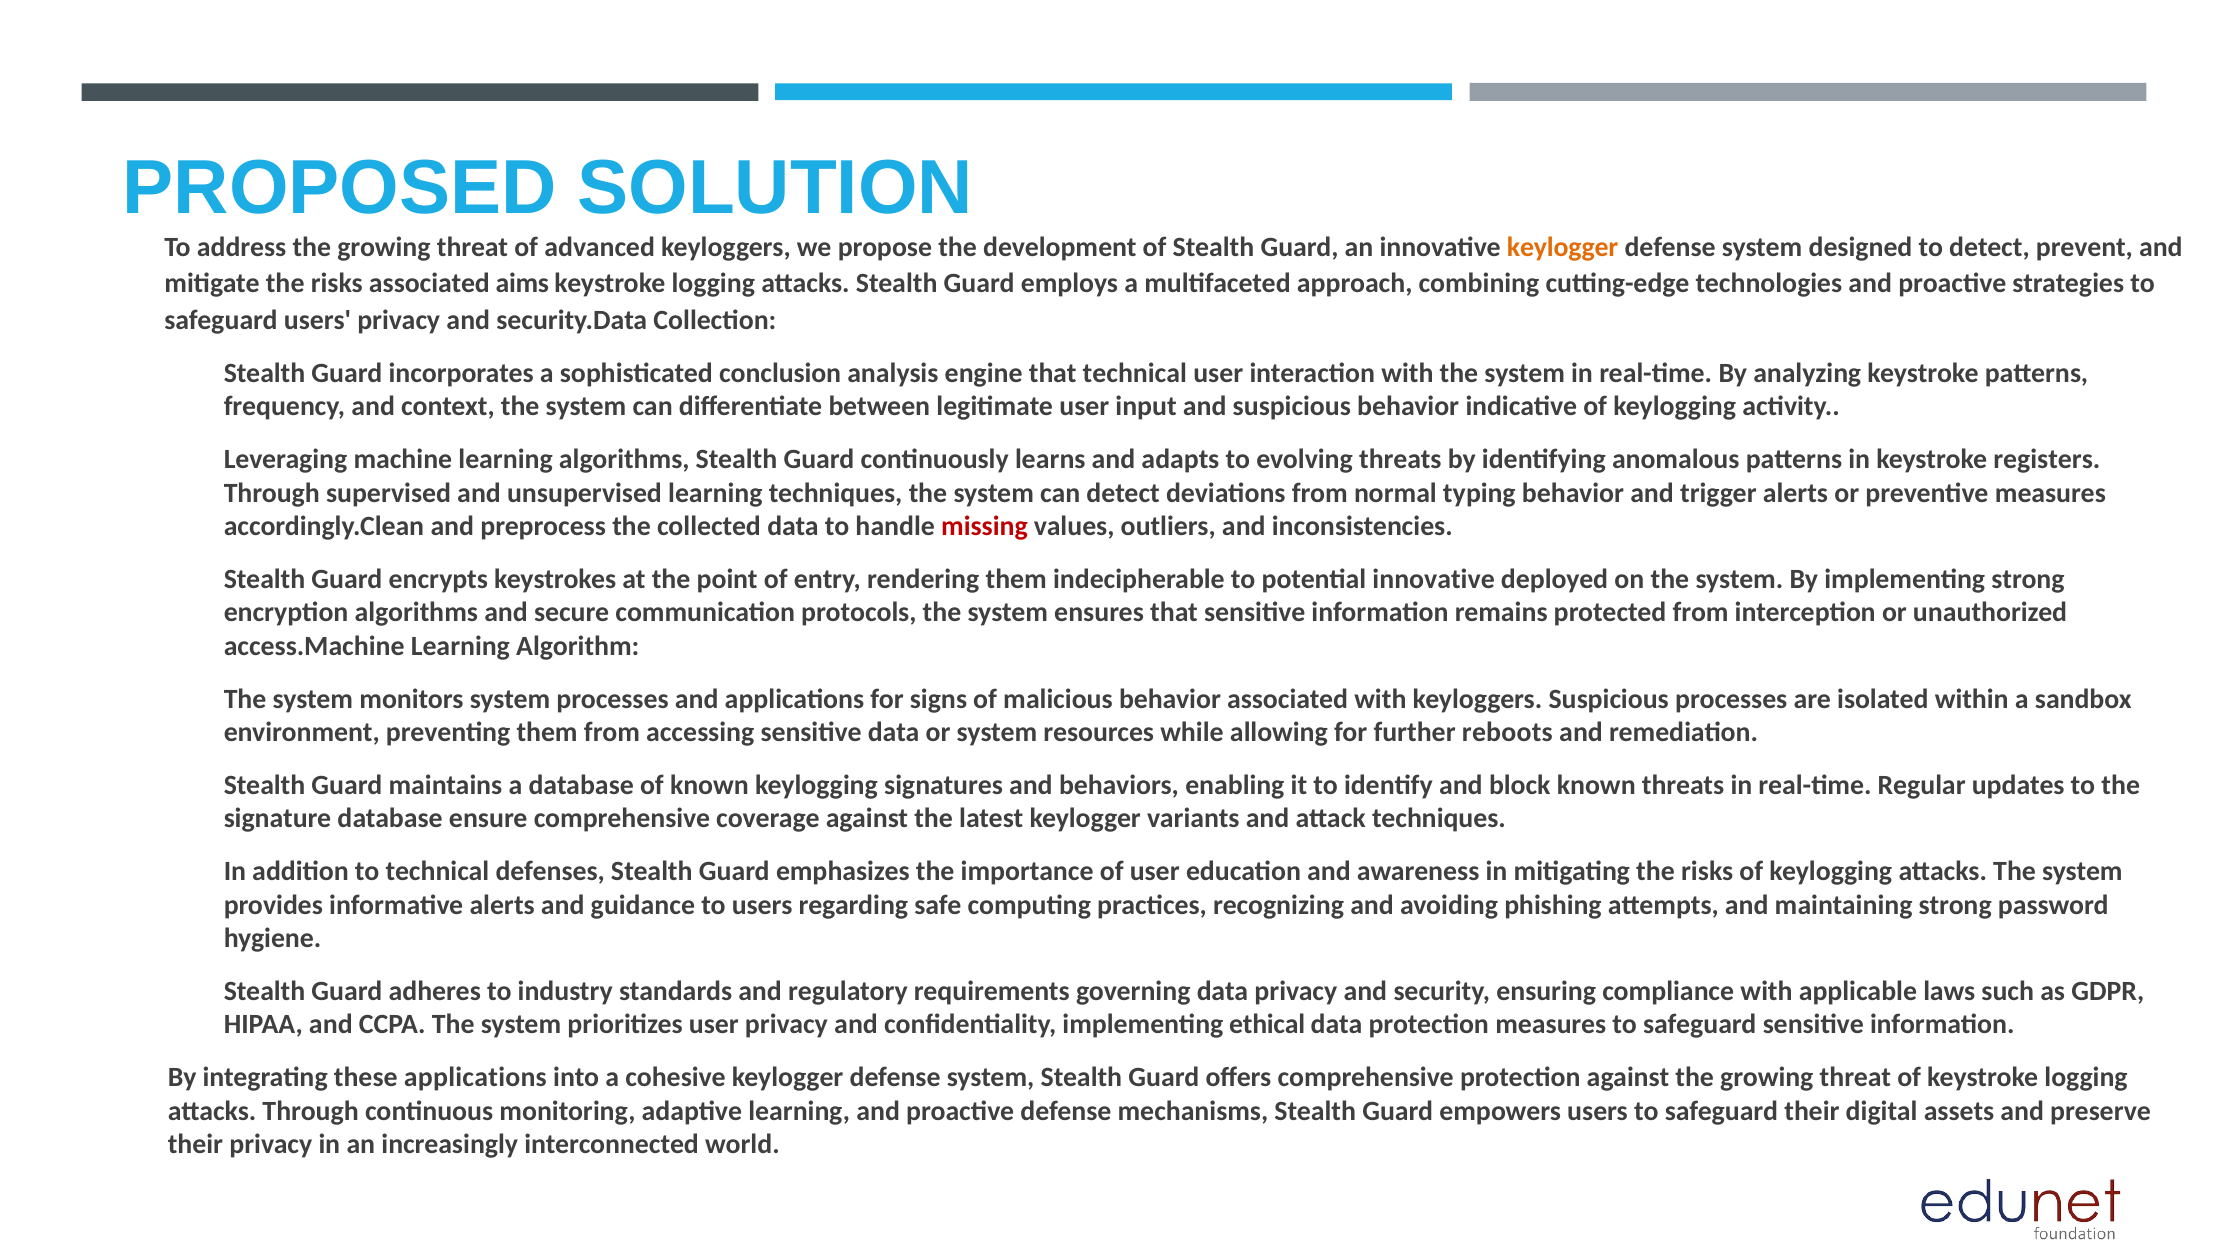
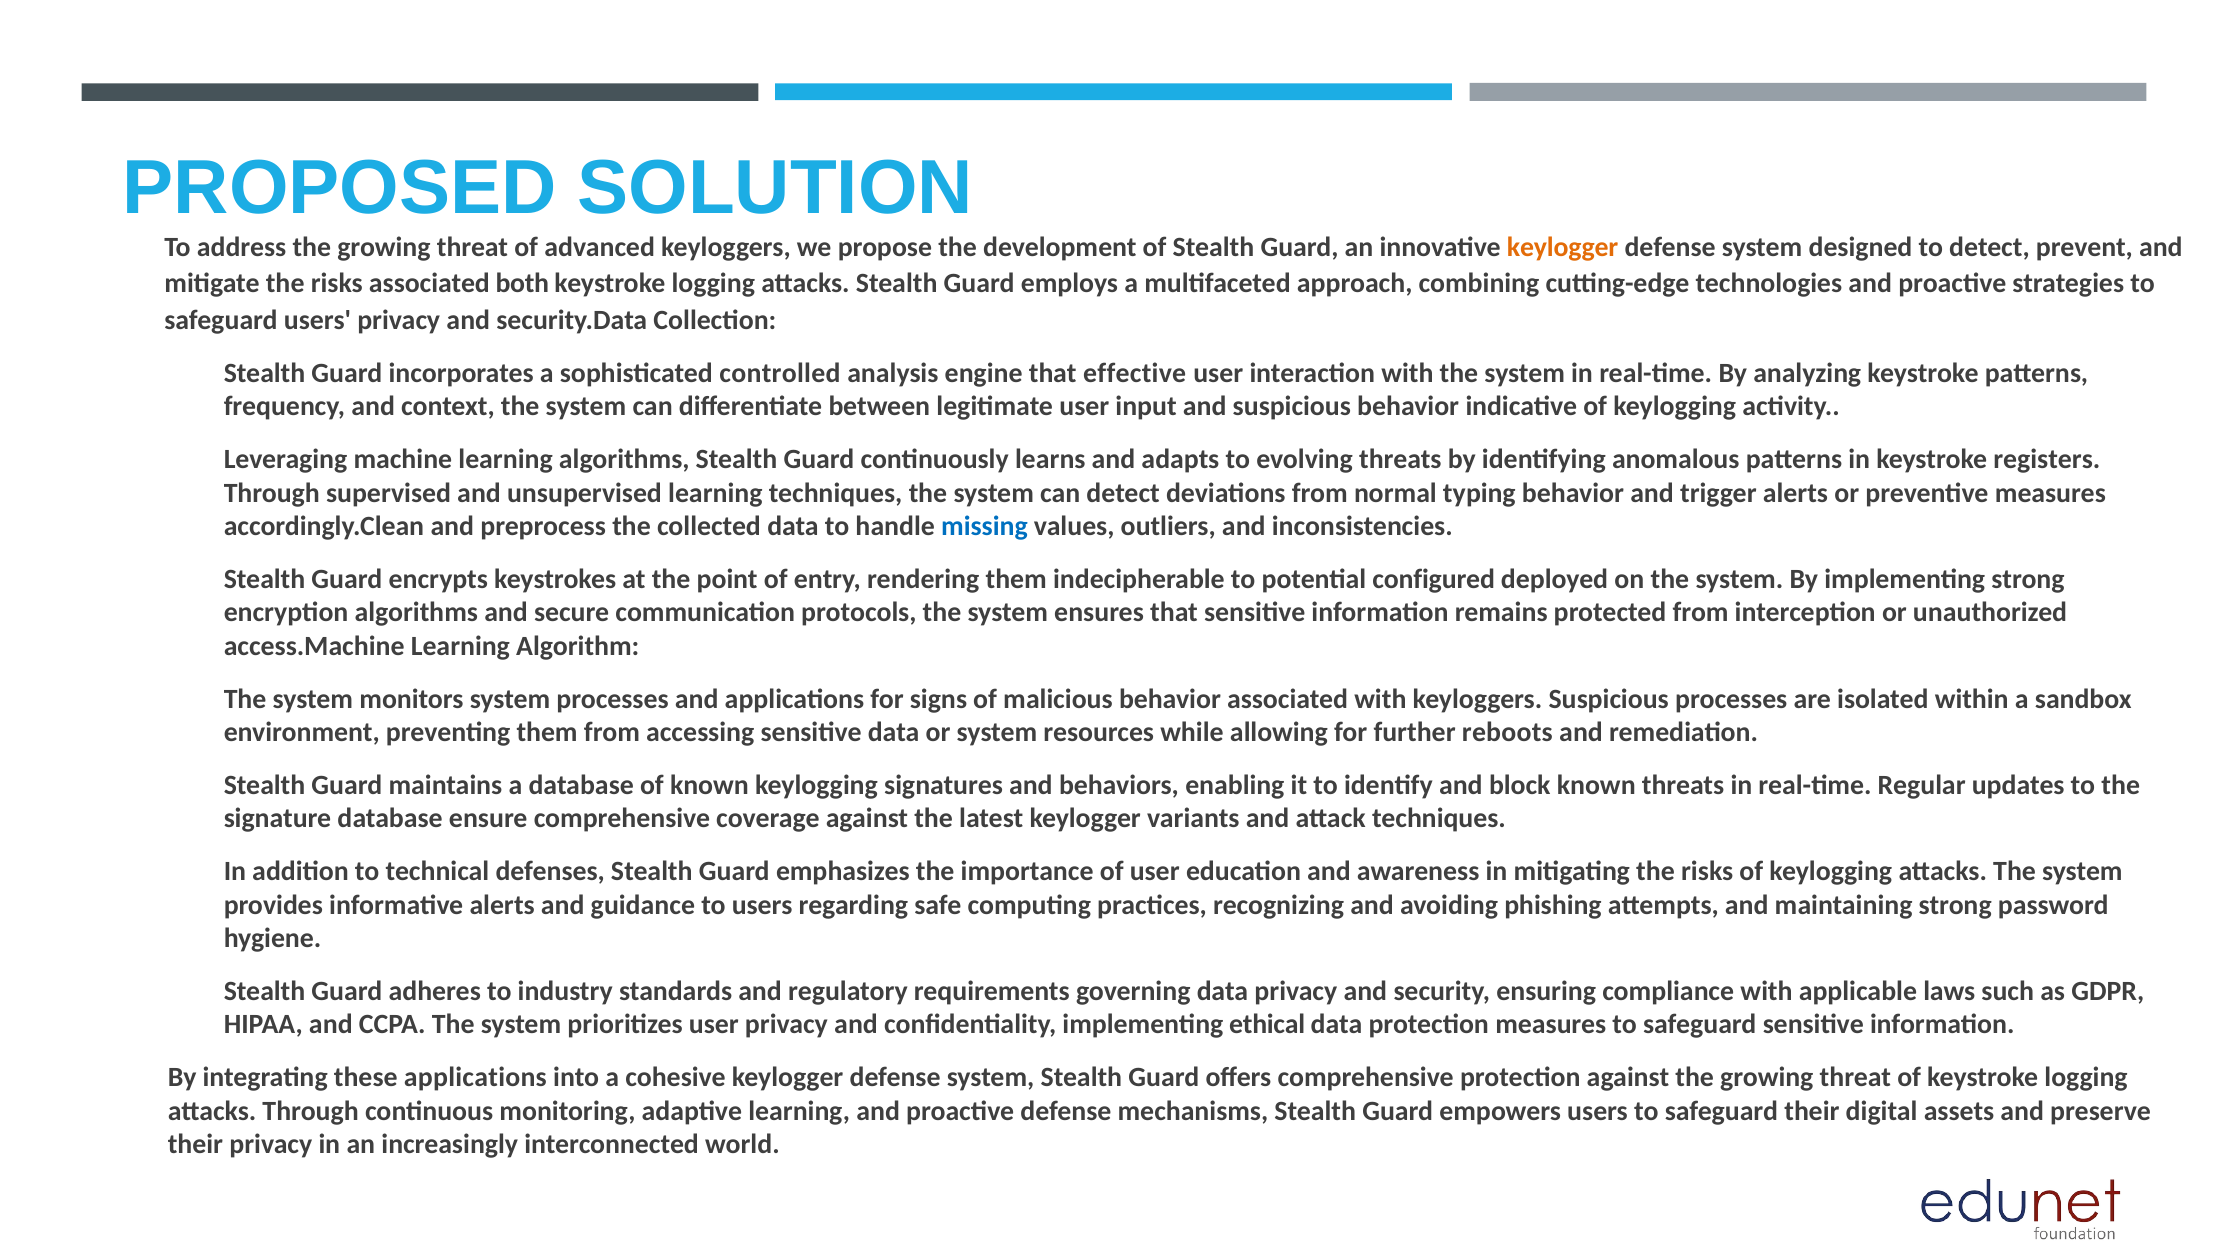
aims: aims -> both
conclusion: conclusion -> controlled
that technical: technical -> effective
missing colour: red -> blue
potential innovative: innovative -> configured
